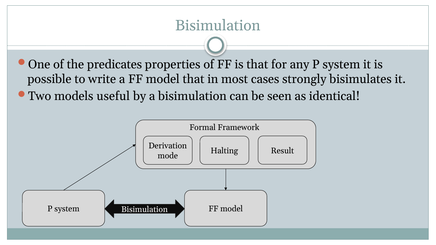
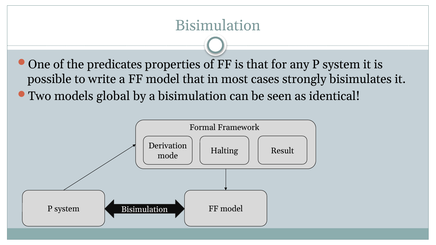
useful: useful -> global
